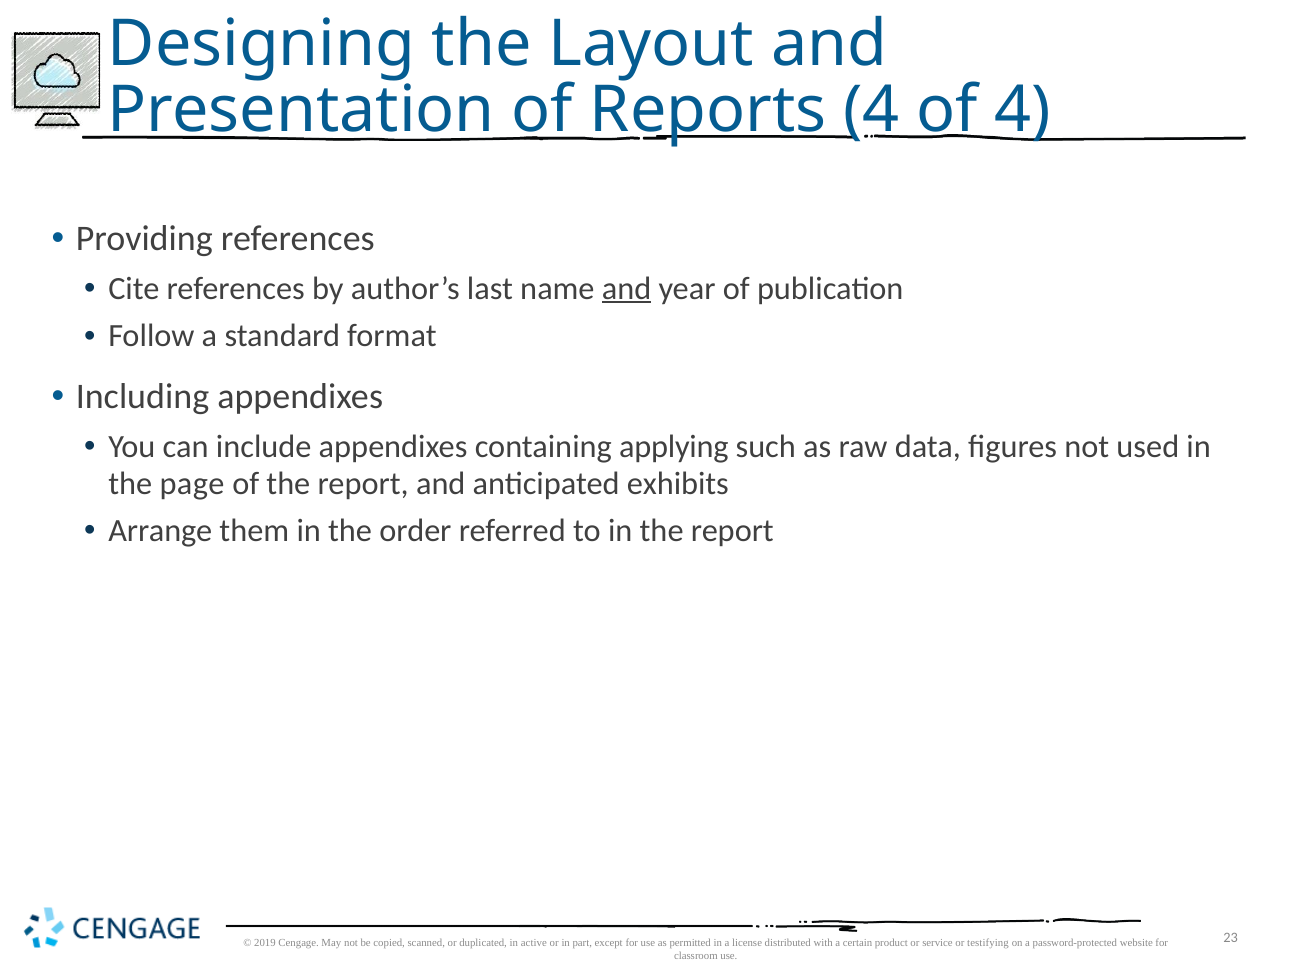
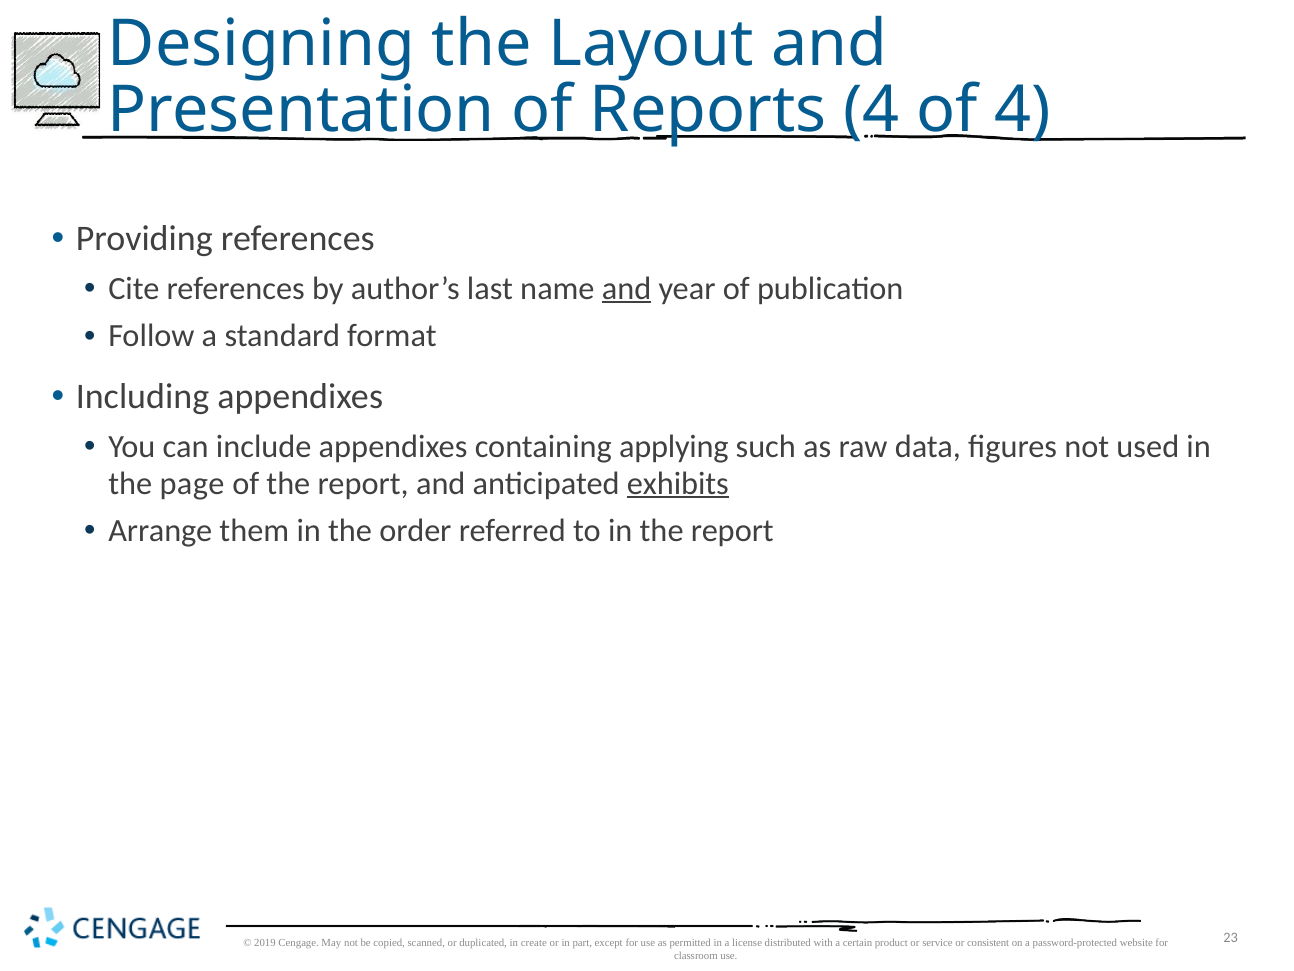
exhibits underline: none -> present
active: active -> create
testifying: testifying -> consistent
